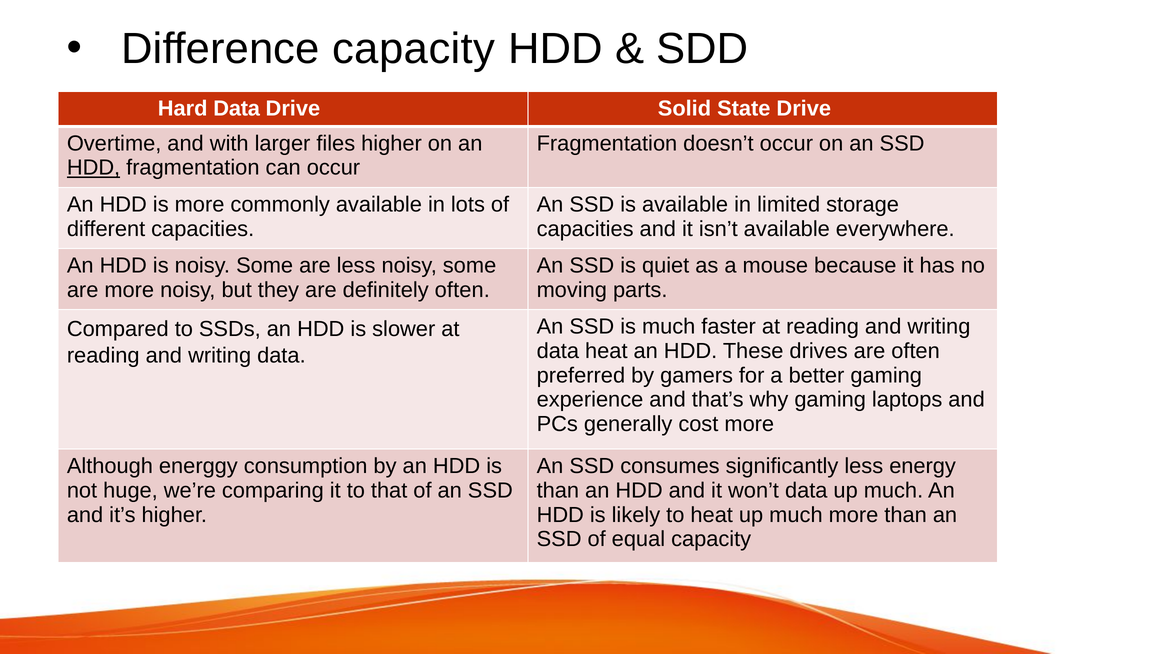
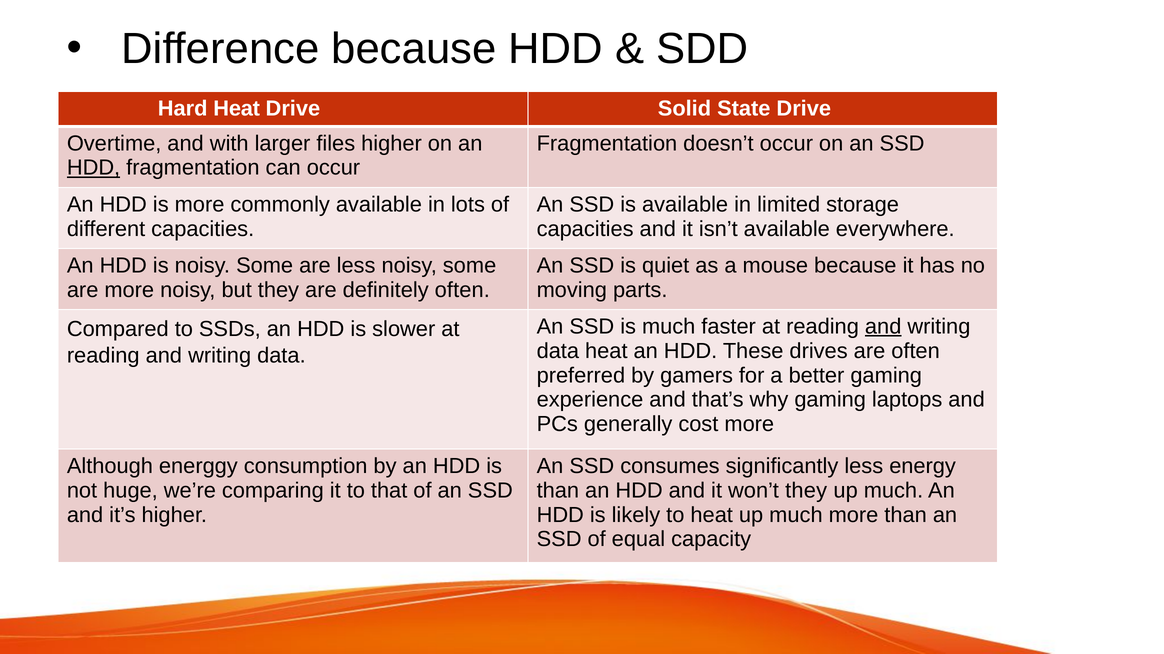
Difference capacity: capacity -> because
Hard Data: Data -> Heat
and at (883, 327) underline: none -> present
won’t data: data -> they
